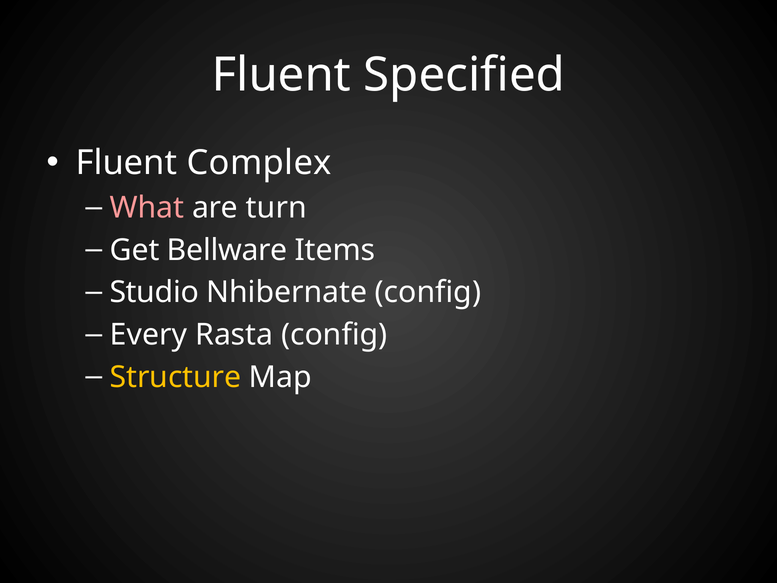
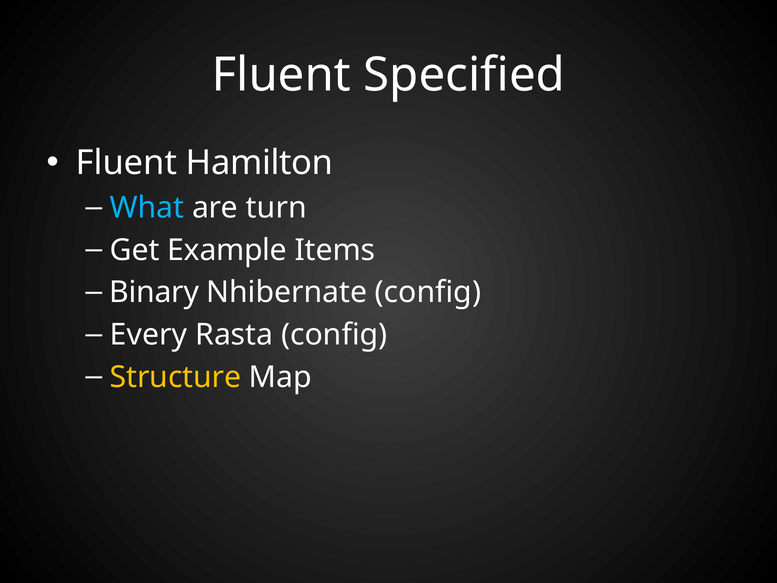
Complex: Complex -> Hamilton
What colour: pink -> light blue
Bellware: Bellware -> Example
Studio: Studio -> Binary
